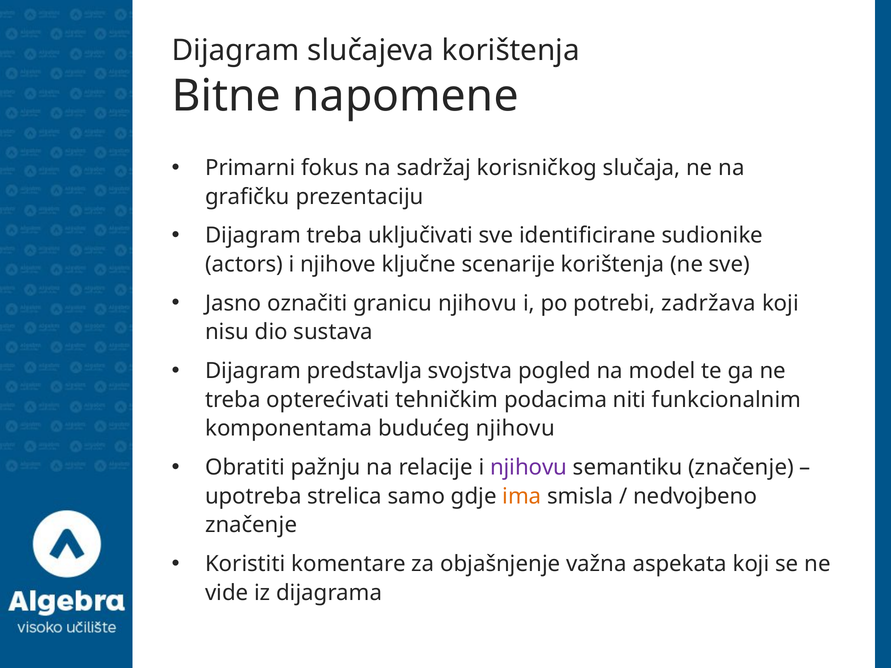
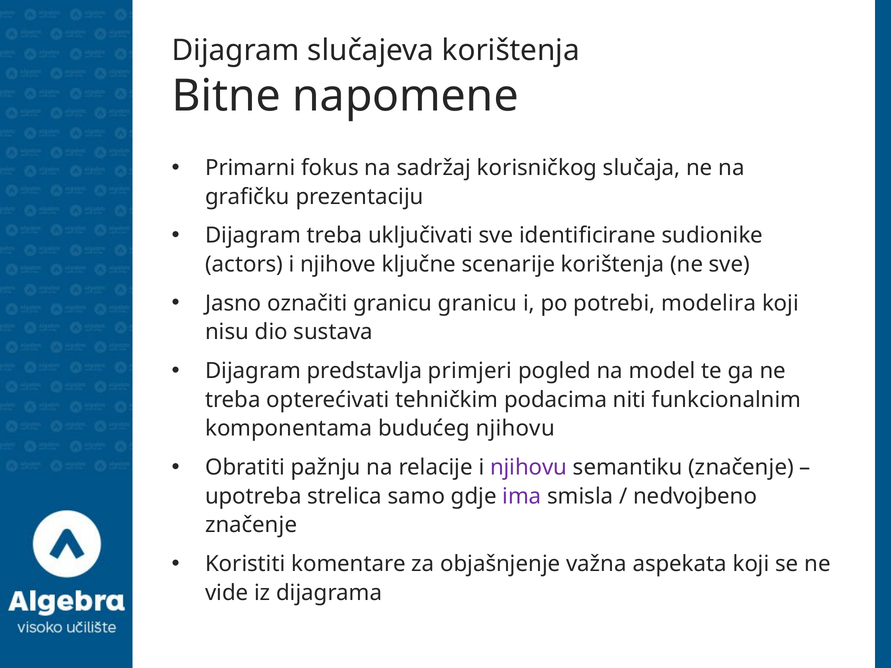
granicu njihovu: njihovu -> granicu
zadržava: zadržava -> modelira
svojstva: svojstva -> primjeri
ima colour: orange -> purple
